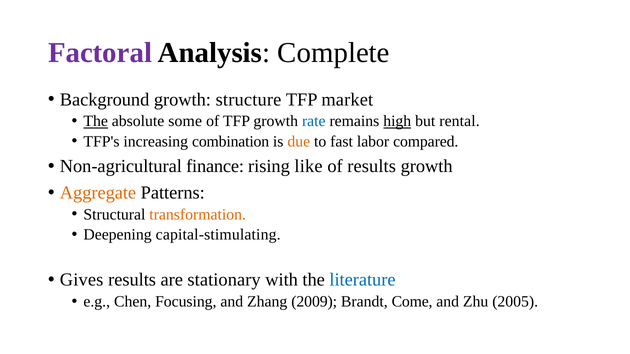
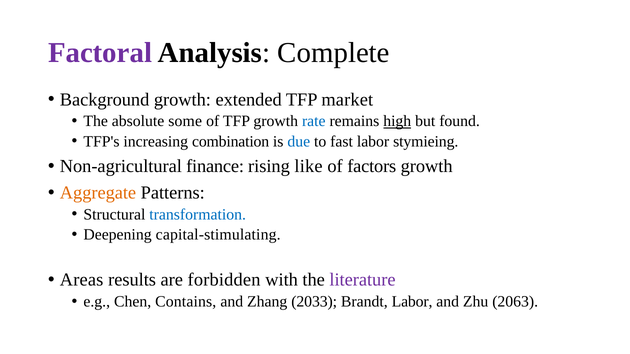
structure: structure -> extended
The at (96, 121) underline: present -> none
rental: rental -> found
due colour: orange -> blue
compared: compared -> stymieing
of results: results -> factors
transformation colour: orange -> blue
Gives: Gives -> Areas
stationary: stationary -> forbidden
literature colour: blue -> purple
Focusing: Focusing -> Contains
2009: 2009 -> 2033
Brandt Come: Come -> Labor
2005: 2005 -> 2063
